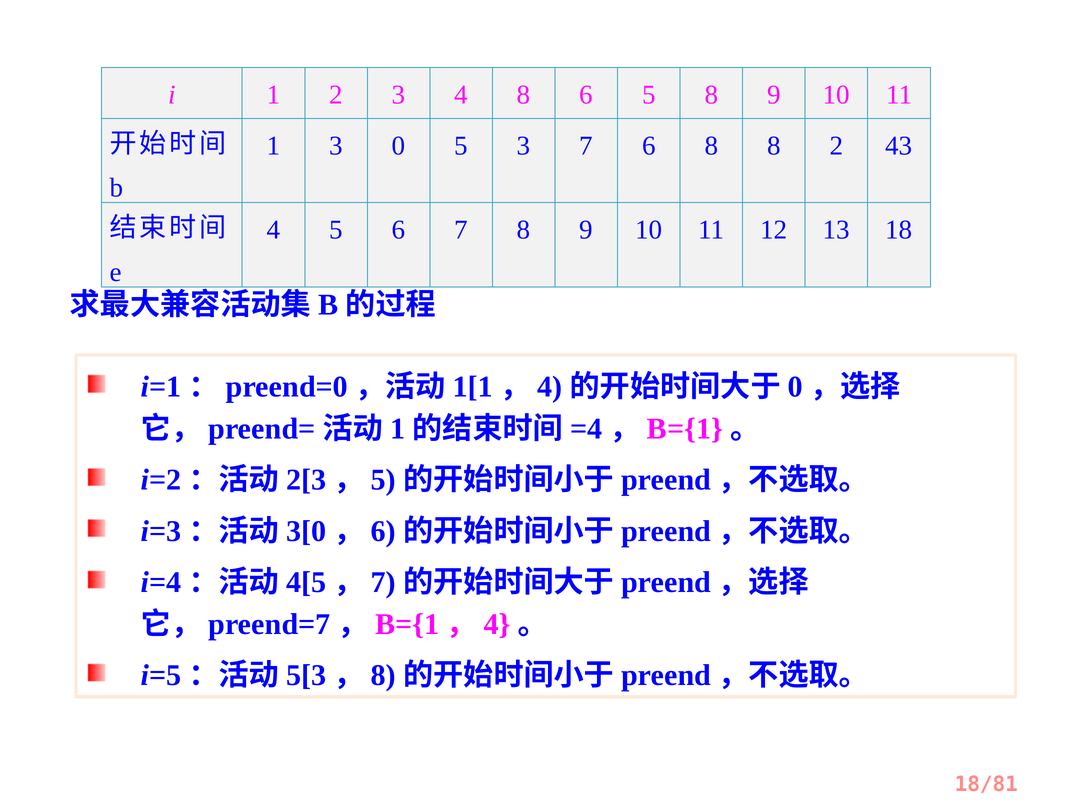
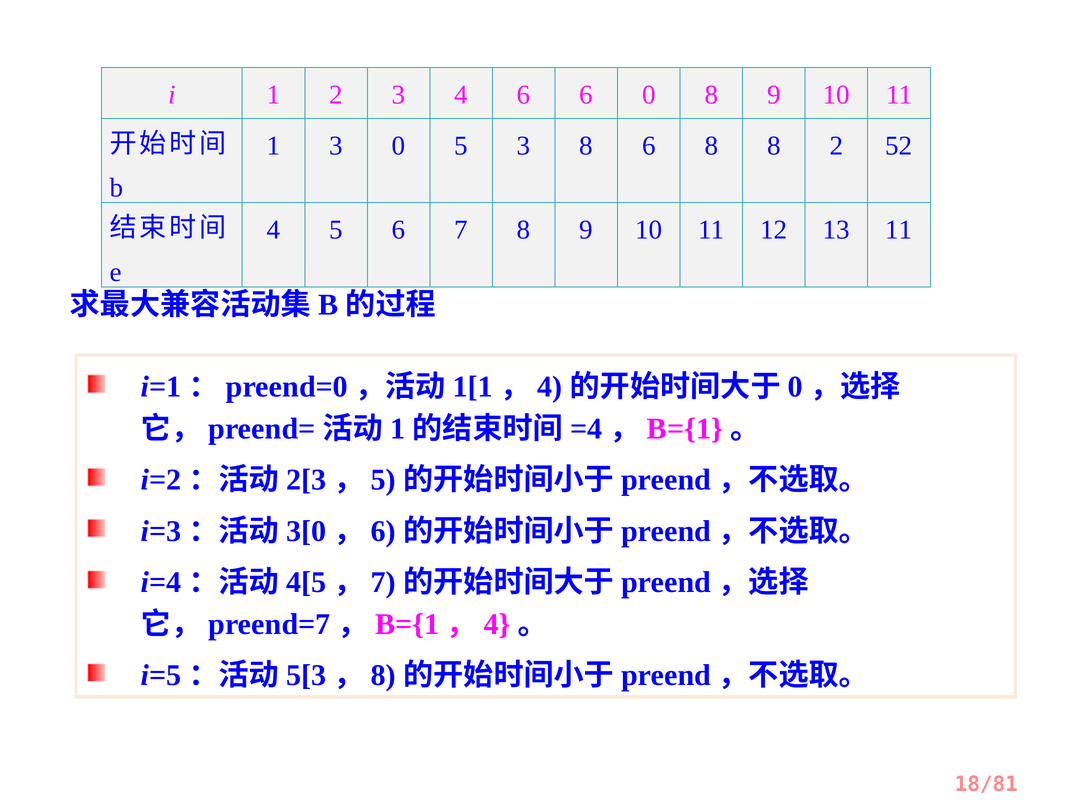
4 8: 8 -> 6
6 5: 5 -> 0
3 7: 7 -> 8
43: 43 -> 52
13 18: 18 -> 11
